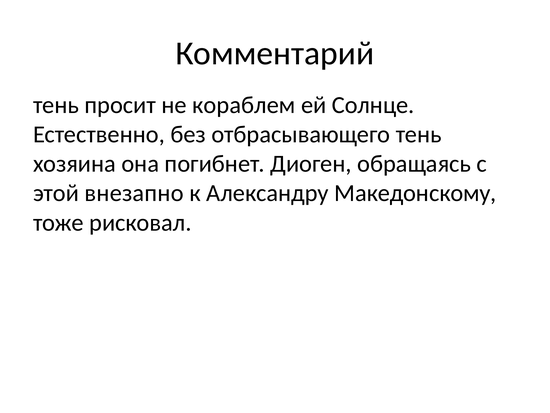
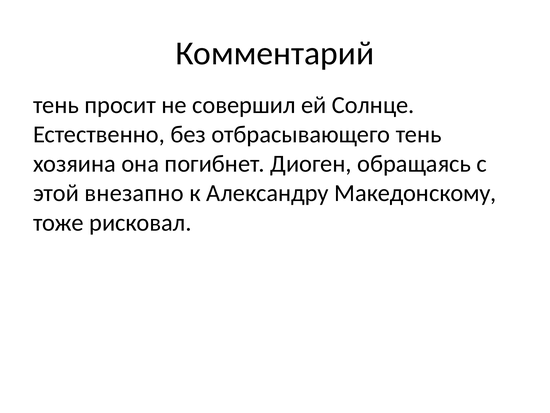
кораблем: кораблем -> совершил
